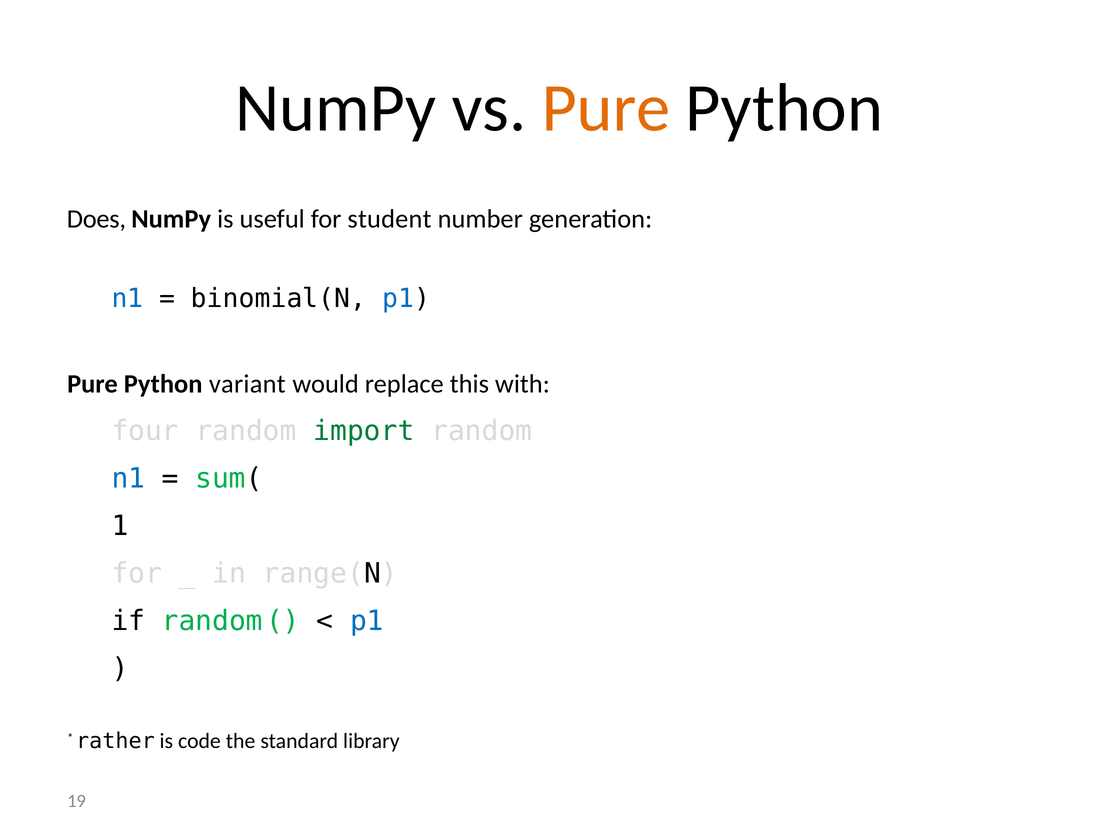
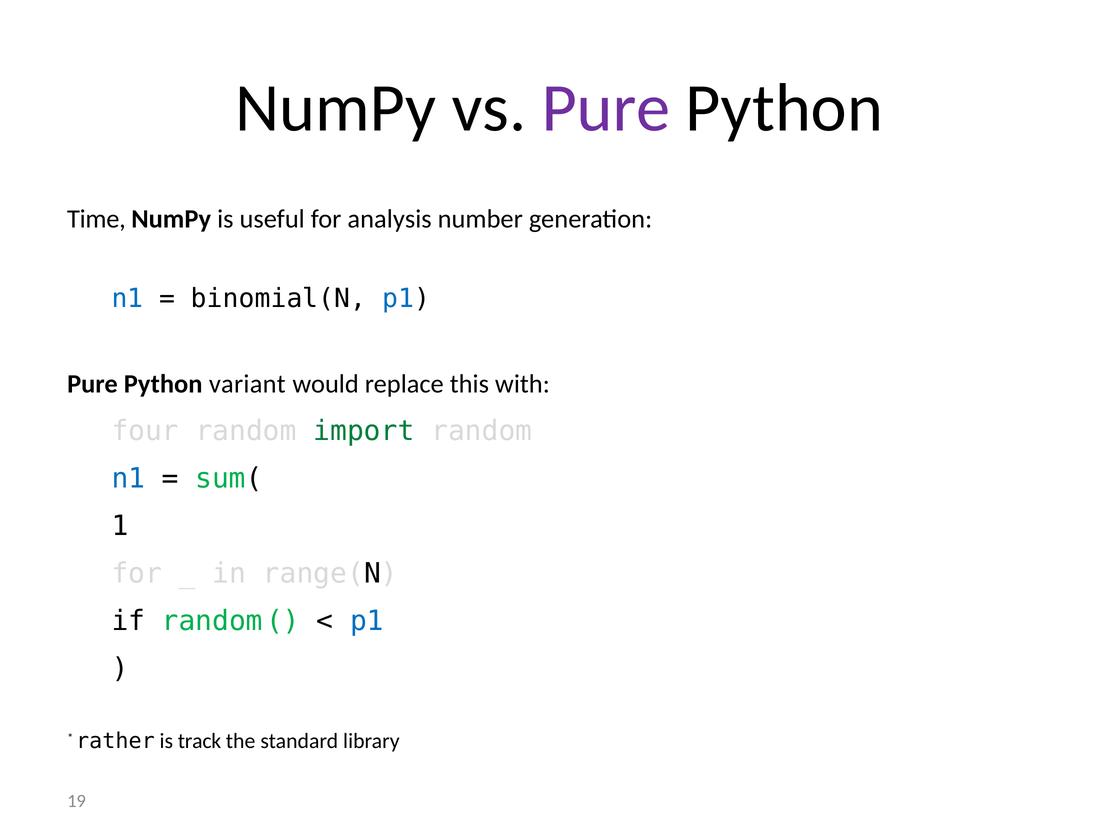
Pure at (606, 108) colour: orange -> purple
Does: Does -> Time
student: student -> analysis
code: code -> track
